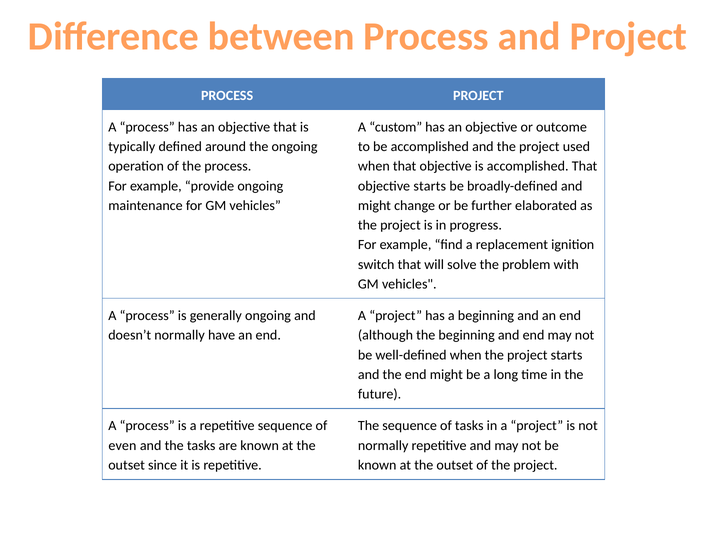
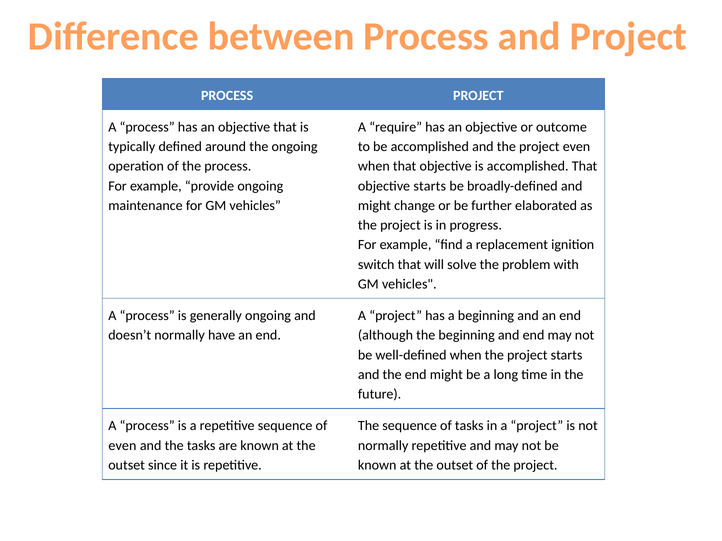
custom: custom -> require
project used: used -> even
